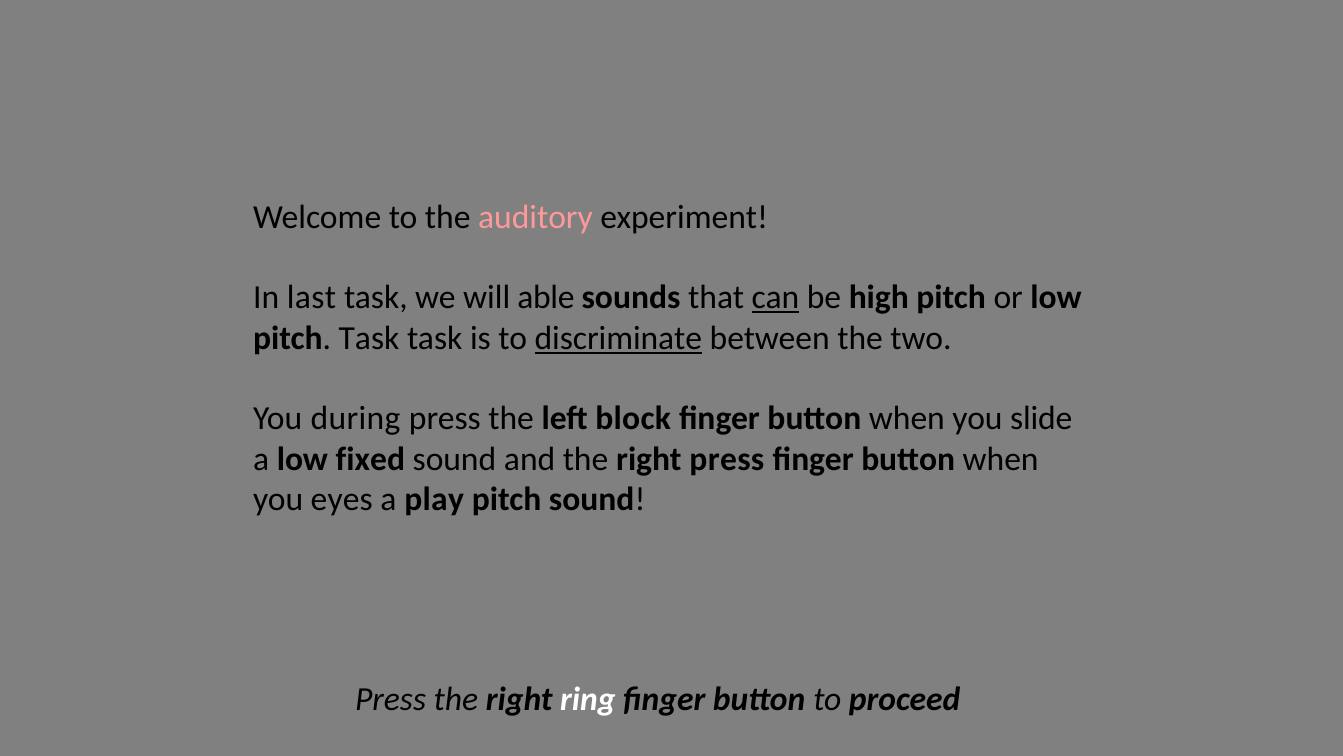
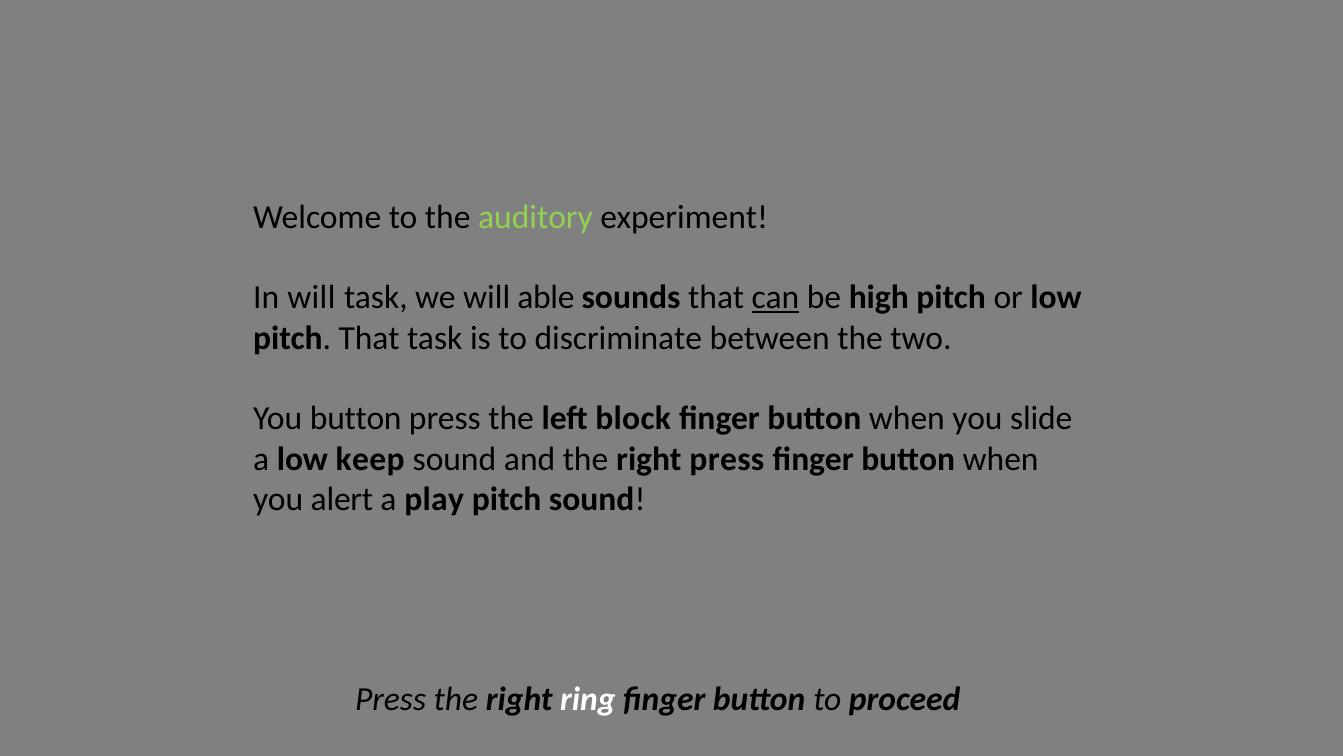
auditory colour: pink -> light green
In last: last -> will
pitch Task: Task -> That
discriminate underline: present -> none
You during: during -> button
fixed: fixed -> keep
eyes: eyes -> alert
